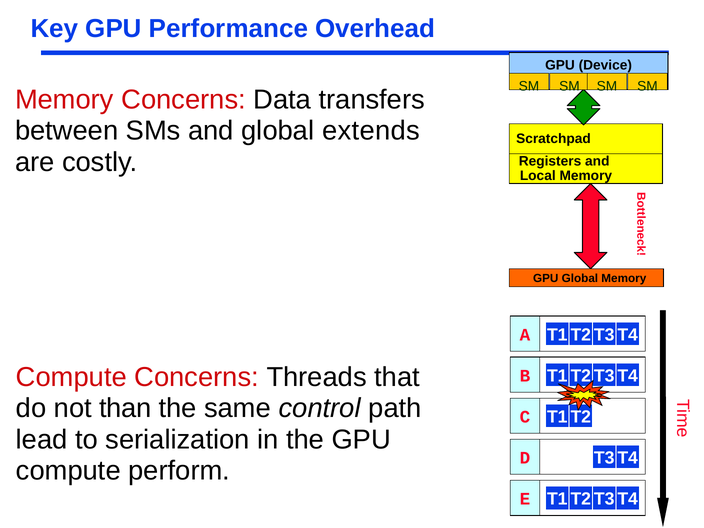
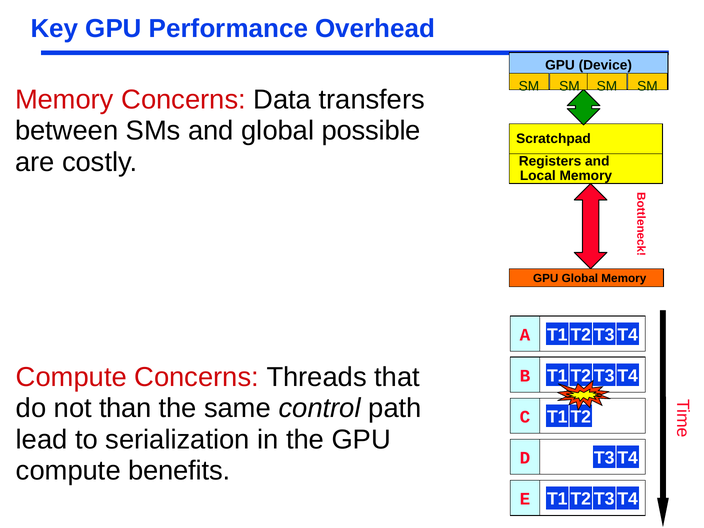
extends: extends -> possible
perform: perform -> benefits
